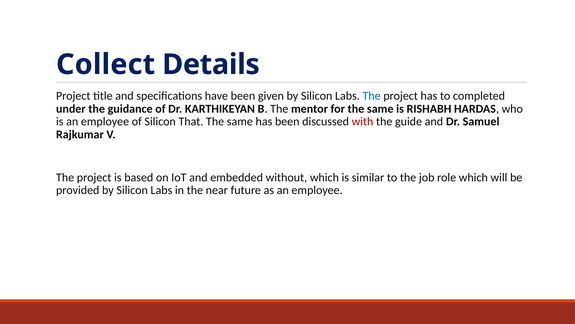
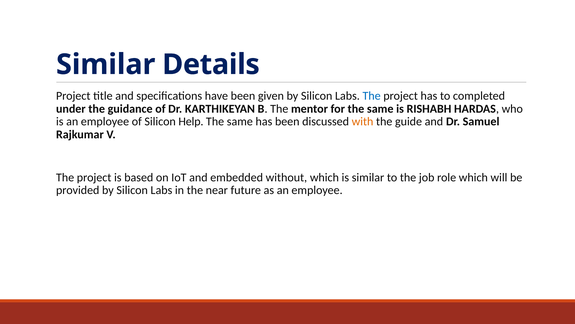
Collect at (106, 64): Collect -> Similar
That: That -> Help
with colour: red -> orange
